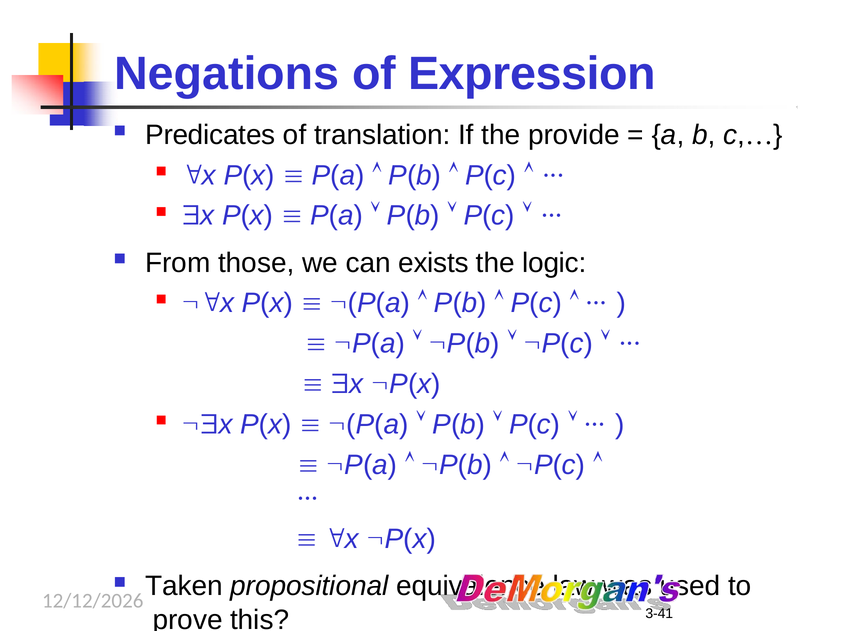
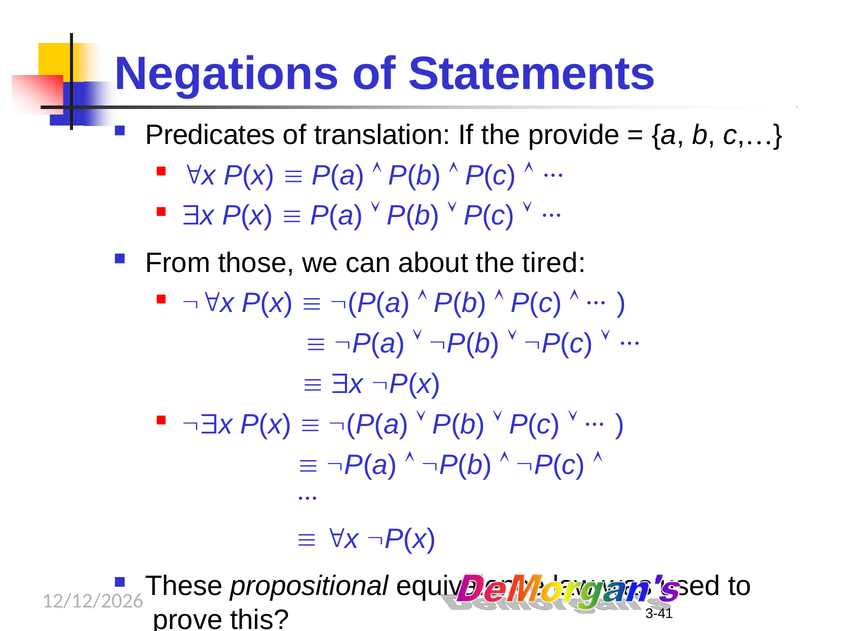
Expression: Expression -> Statements
exists: exists -> about
logic: logic -> tired
Taken: Taken -> These
